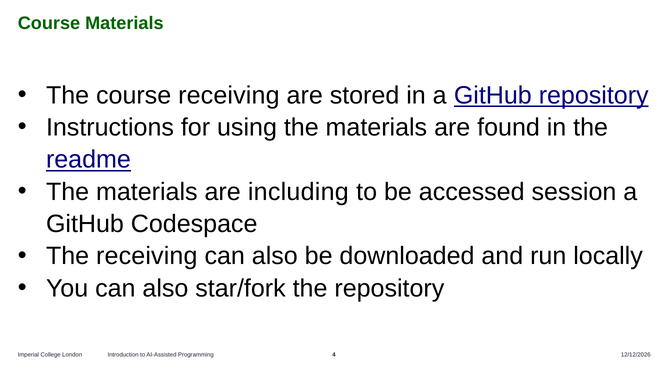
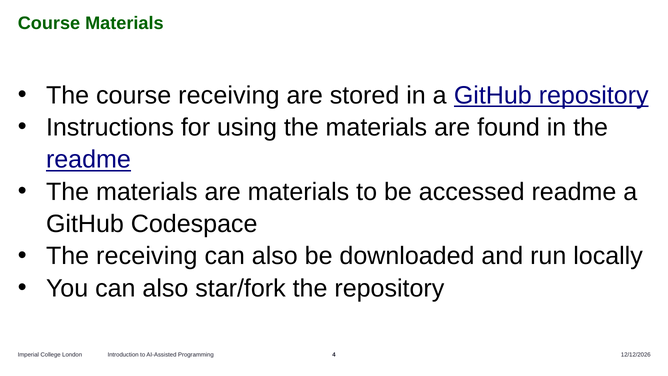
are including: including -> materials
accessed session: session -> readme
